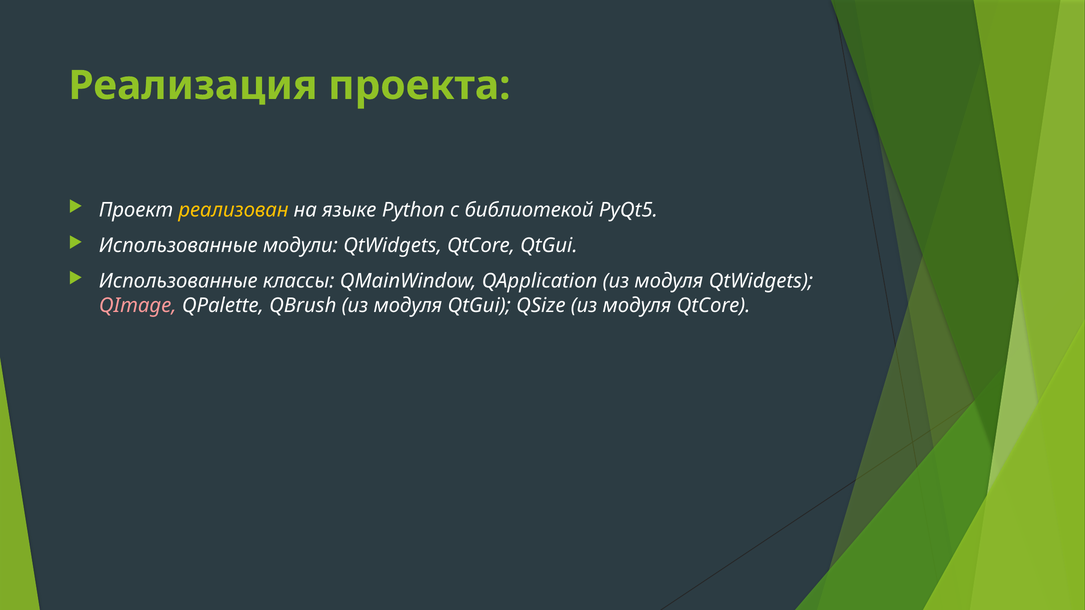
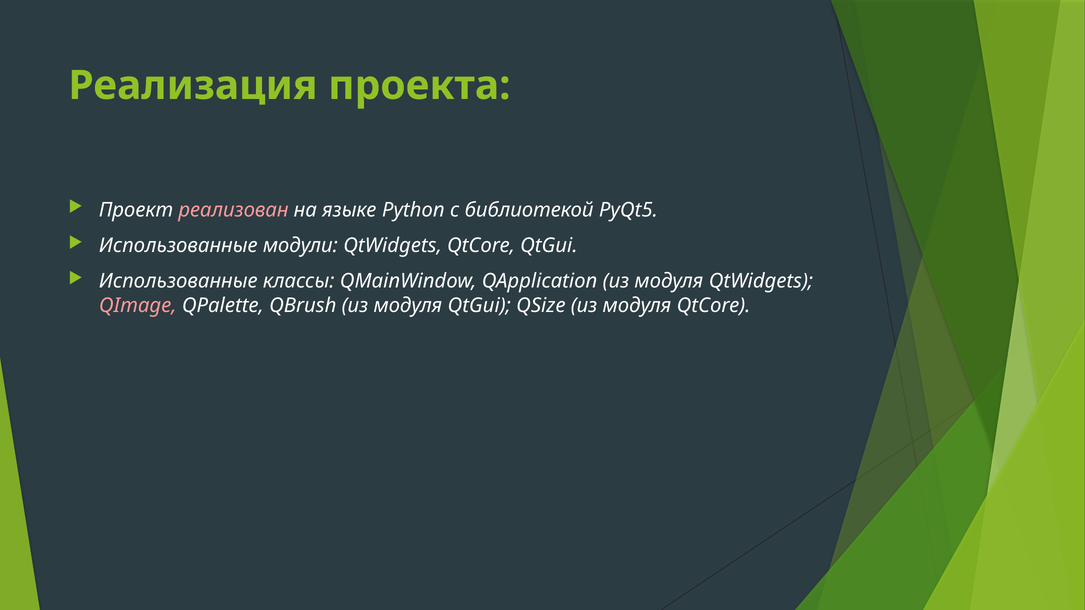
реализован colour: yellow -> pink
